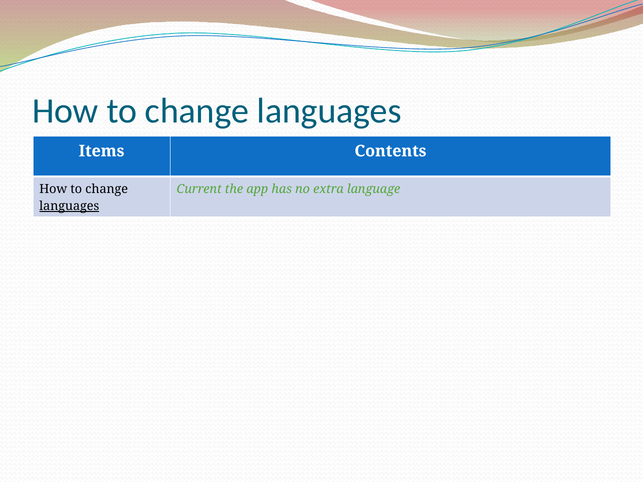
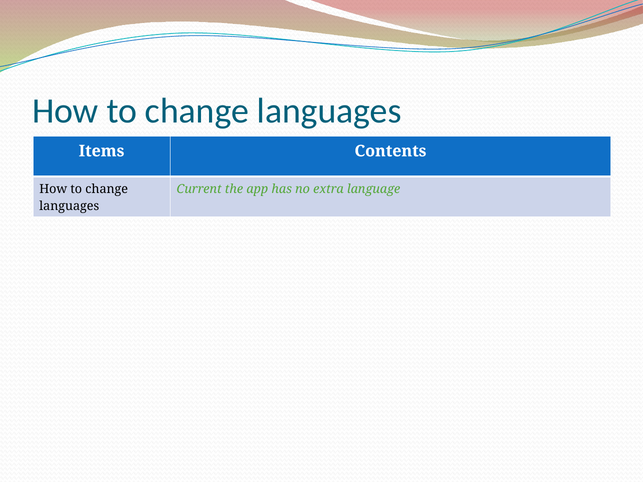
languages at (69, 206) underline: present -> none
